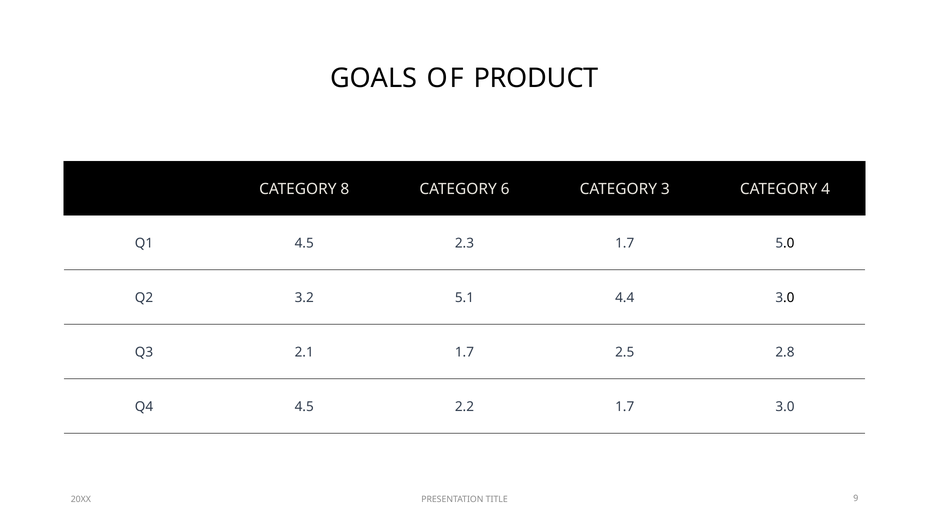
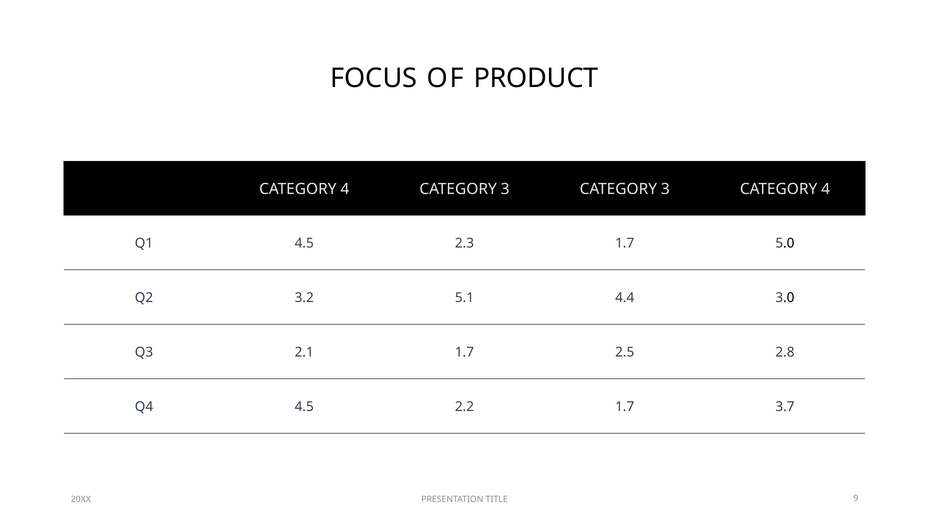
GOALS: GOALS -> FOCUS
8 at (345, 189): 8 -> 4
6 at (505, 189): 6 -> 3
3.0: 3.0 -> 3.7
